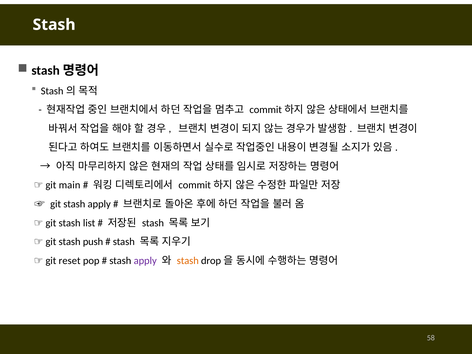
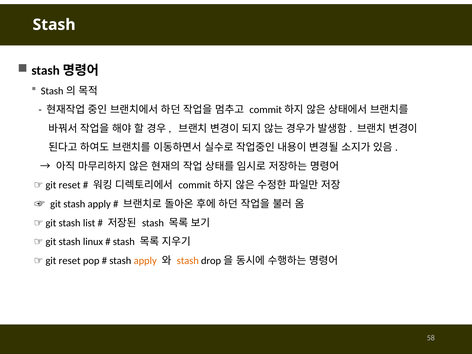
main at (70, 185): main -> reset
push: push -> linux
apply at (145, 261) colour: purple -> orange
